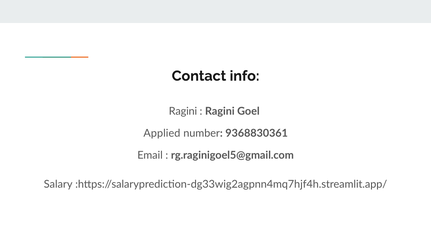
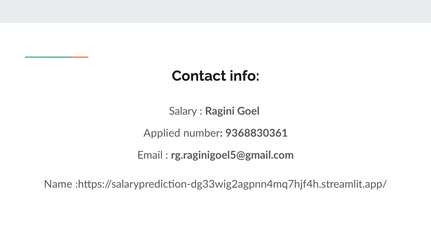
Ragini at (183, 111): Ragini -> Salary
Salary: Salary -> Name
